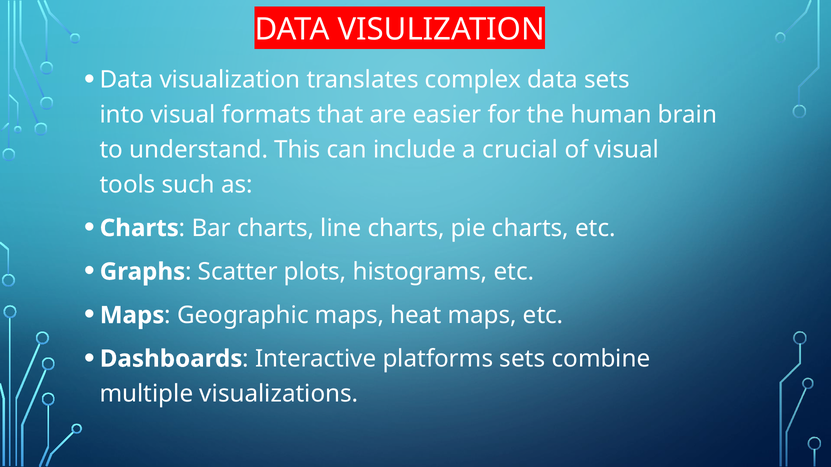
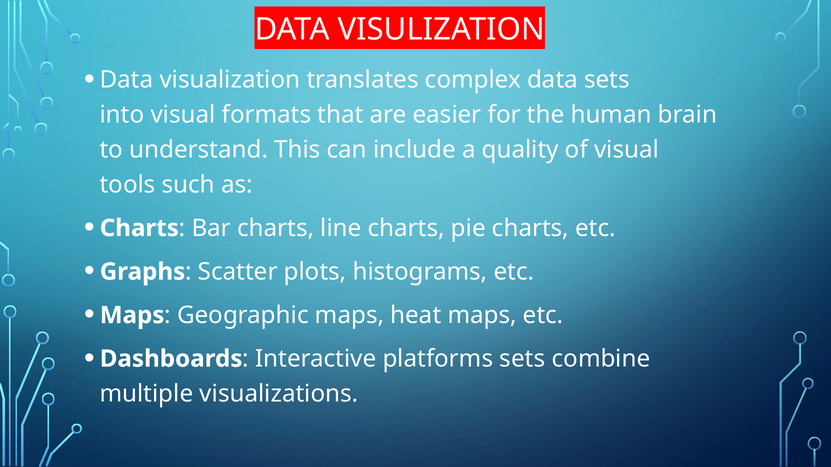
crucial: crucial -> quality
